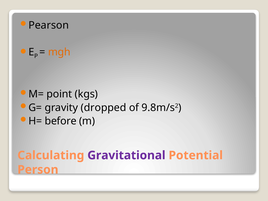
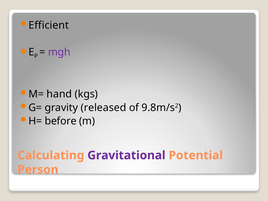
Pearson: Pearson -> Efficient
mgh colour: orange -> purple
point: point -> hand
dropped: dropped -> released
